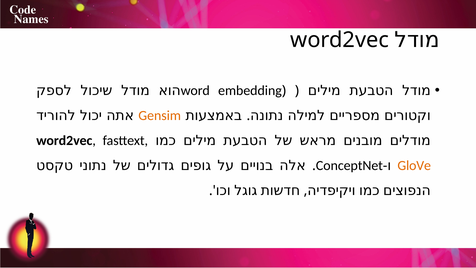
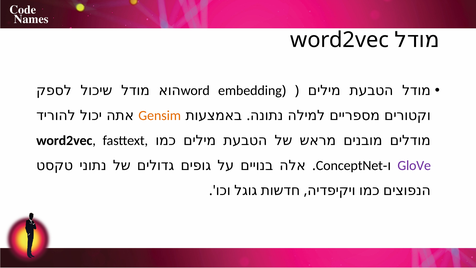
GloVe colour: orange -> purple
